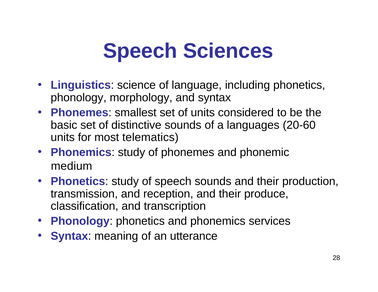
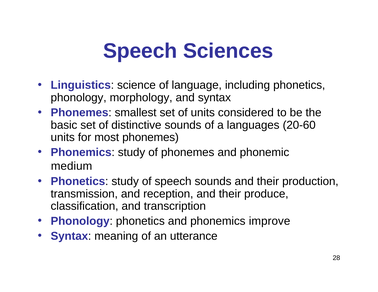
most telematics: telematics -> phonemes
services: services -> improve
